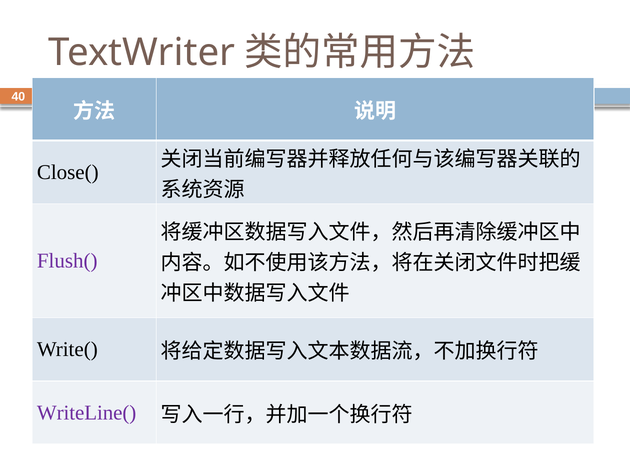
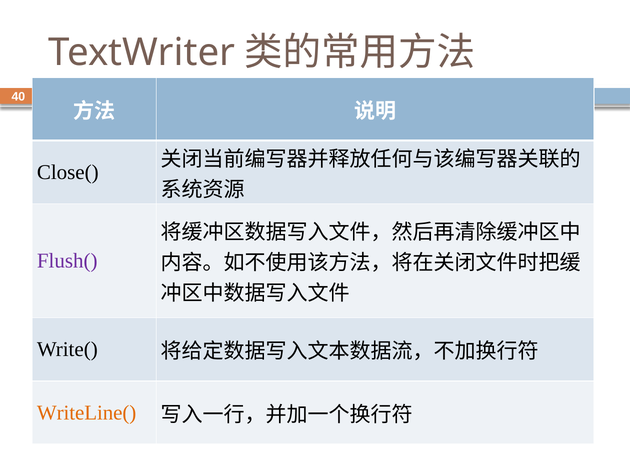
WriteLine( colour: purple -> orange
